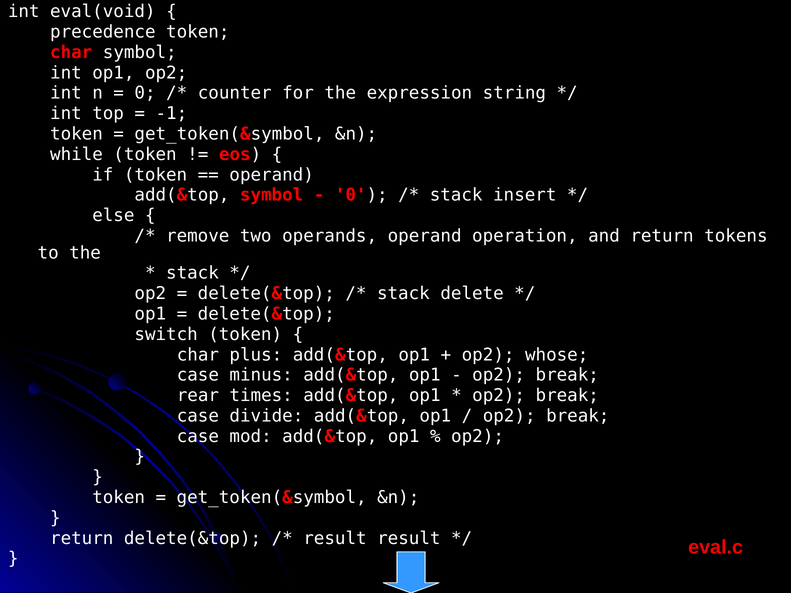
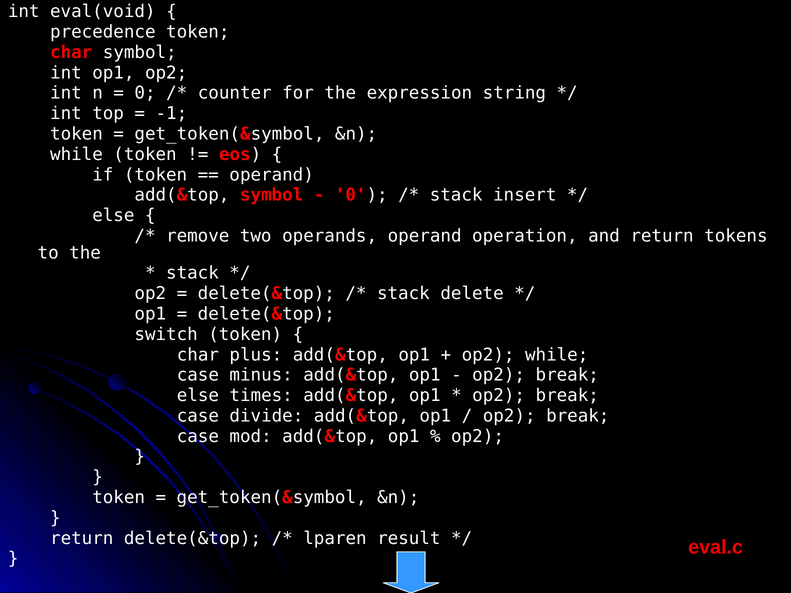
op2 whose: whose -> while
rear at (198, 396): rear -> else
result at (335, 538): result -> lparen
